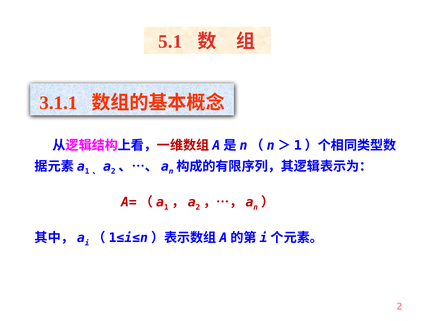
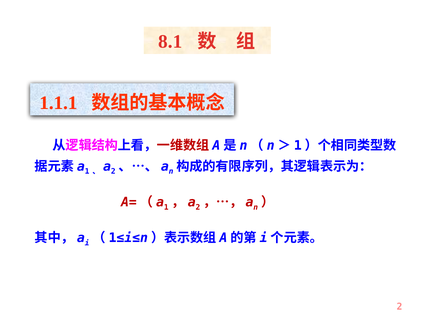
5.1: 5.1 -> 8.1
3.1.1: 3.1.1 -> 1.1.1
